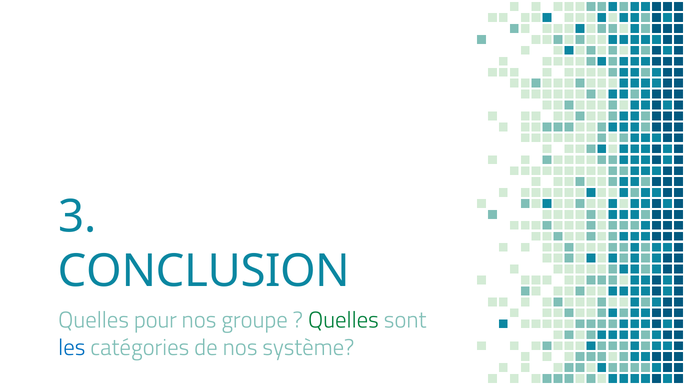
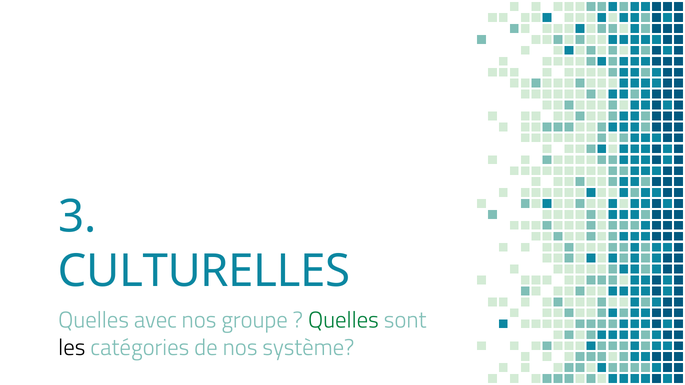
CONCLUSION: CONCLUSION -> CULTURELLES
pour: pour -> avec
les colour: blue -> black
